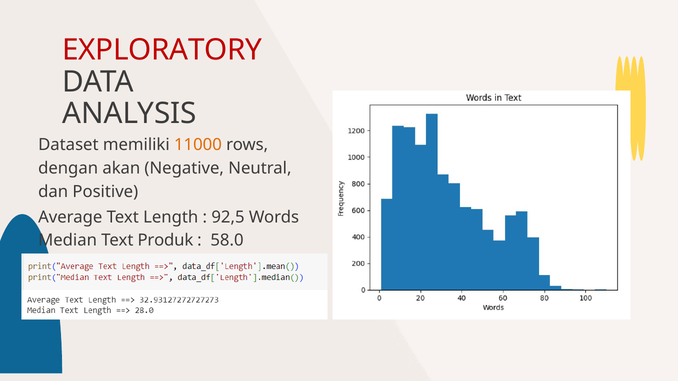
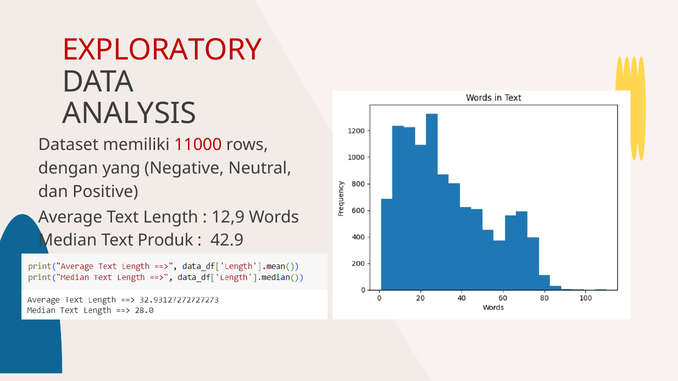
11000 colour: orange -> red
akan: akan -> yang
92,5: 92,5 -> 12,9
58.0: 58.0 -> 42.9
